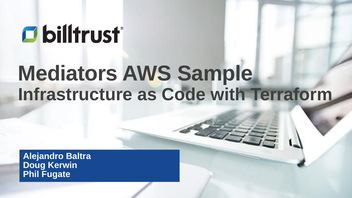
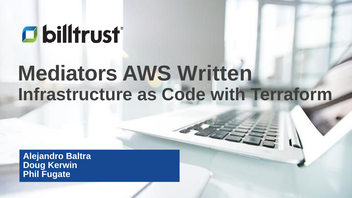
Sample: Sample -> Written
